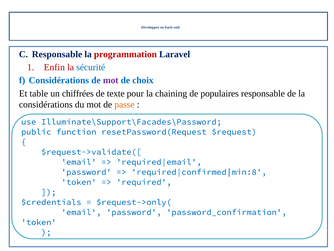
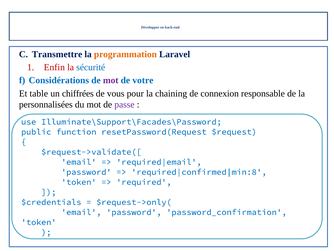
Responsable at (57, 54): Responsable -> Transmettre
programmation colour: red -> orange
choix: choix -> votre
texte: texte -> vous
populaires: populaires -> connexion
considérations at (46, 104): considérations -> personnalisées
passe colour: orange -> purple
